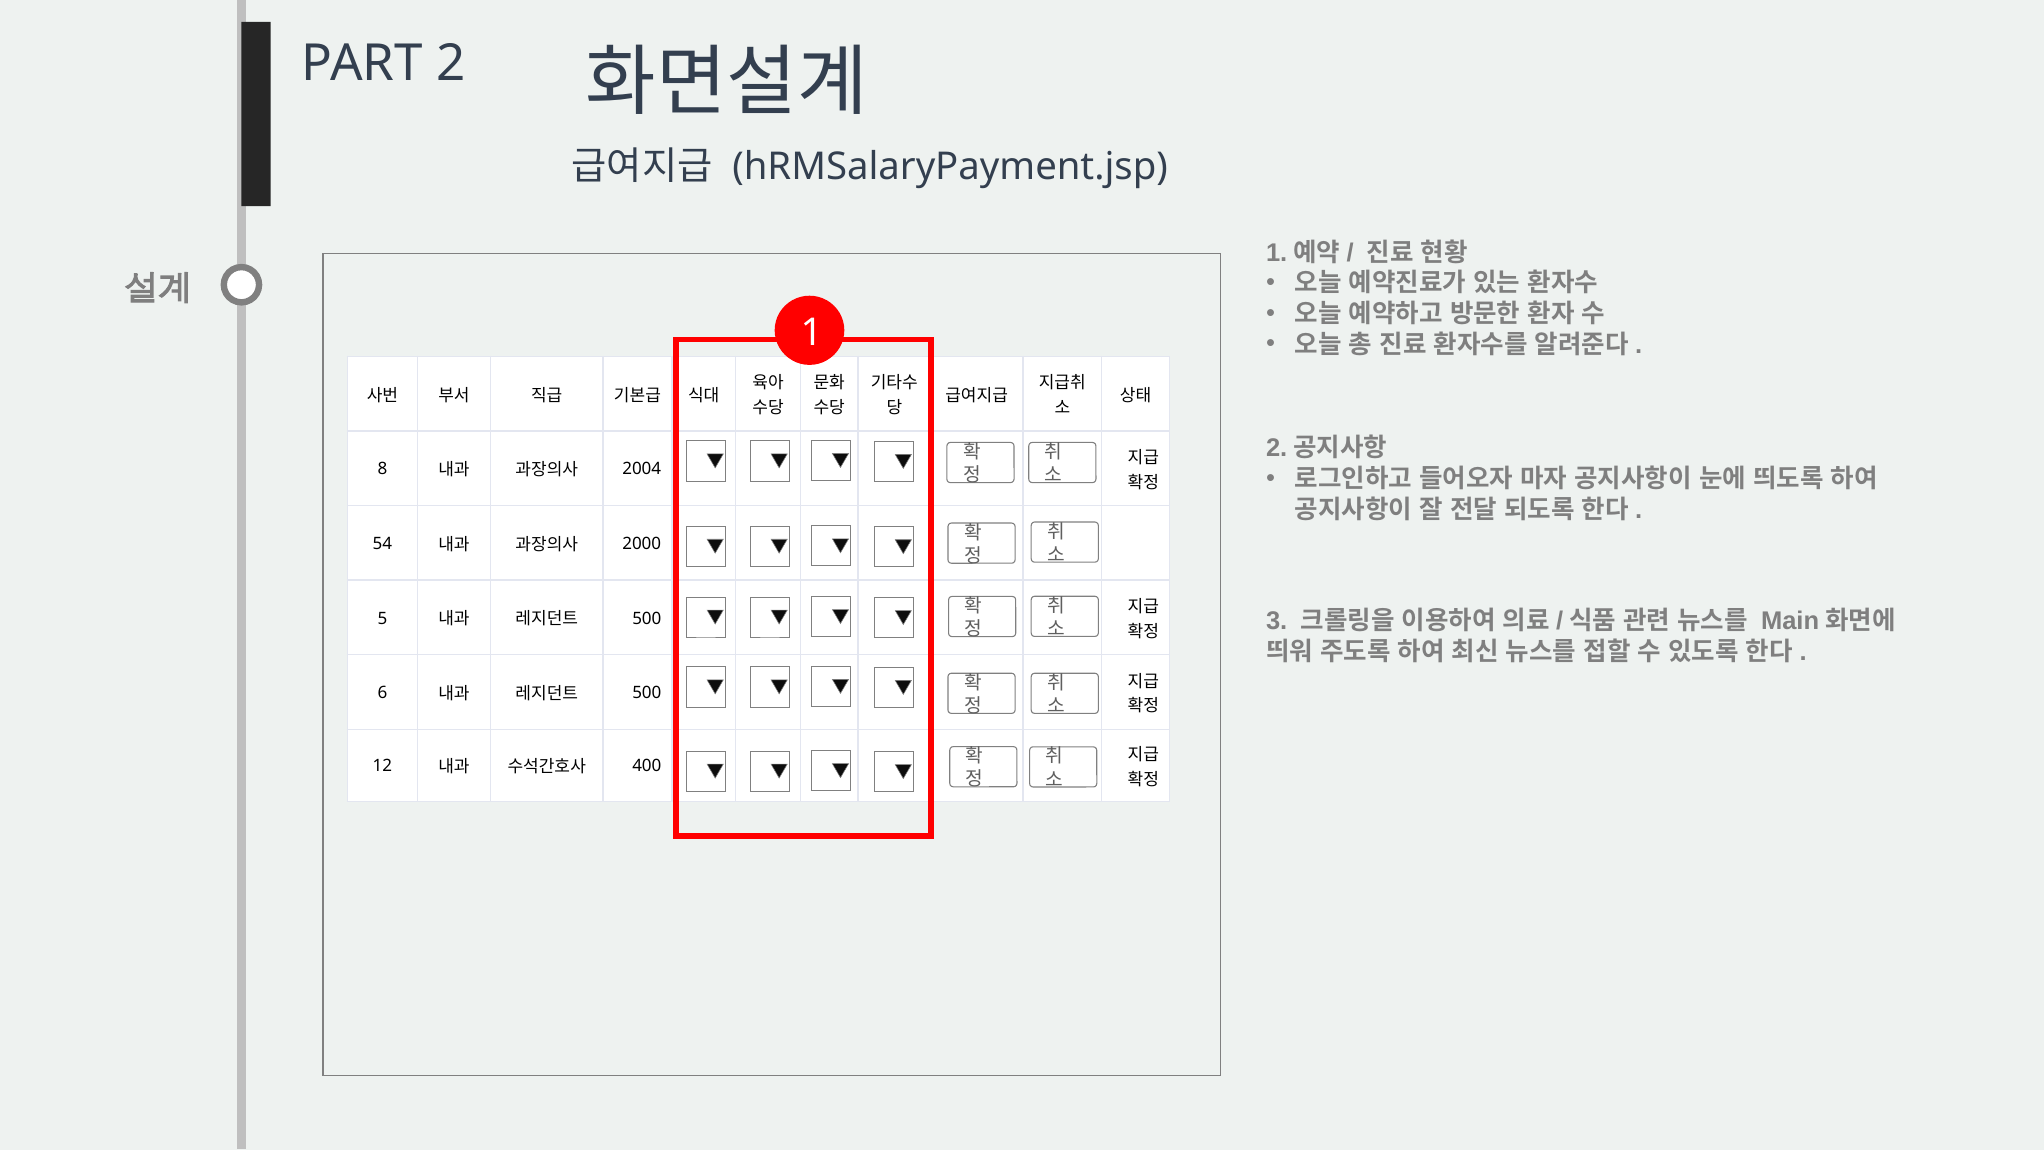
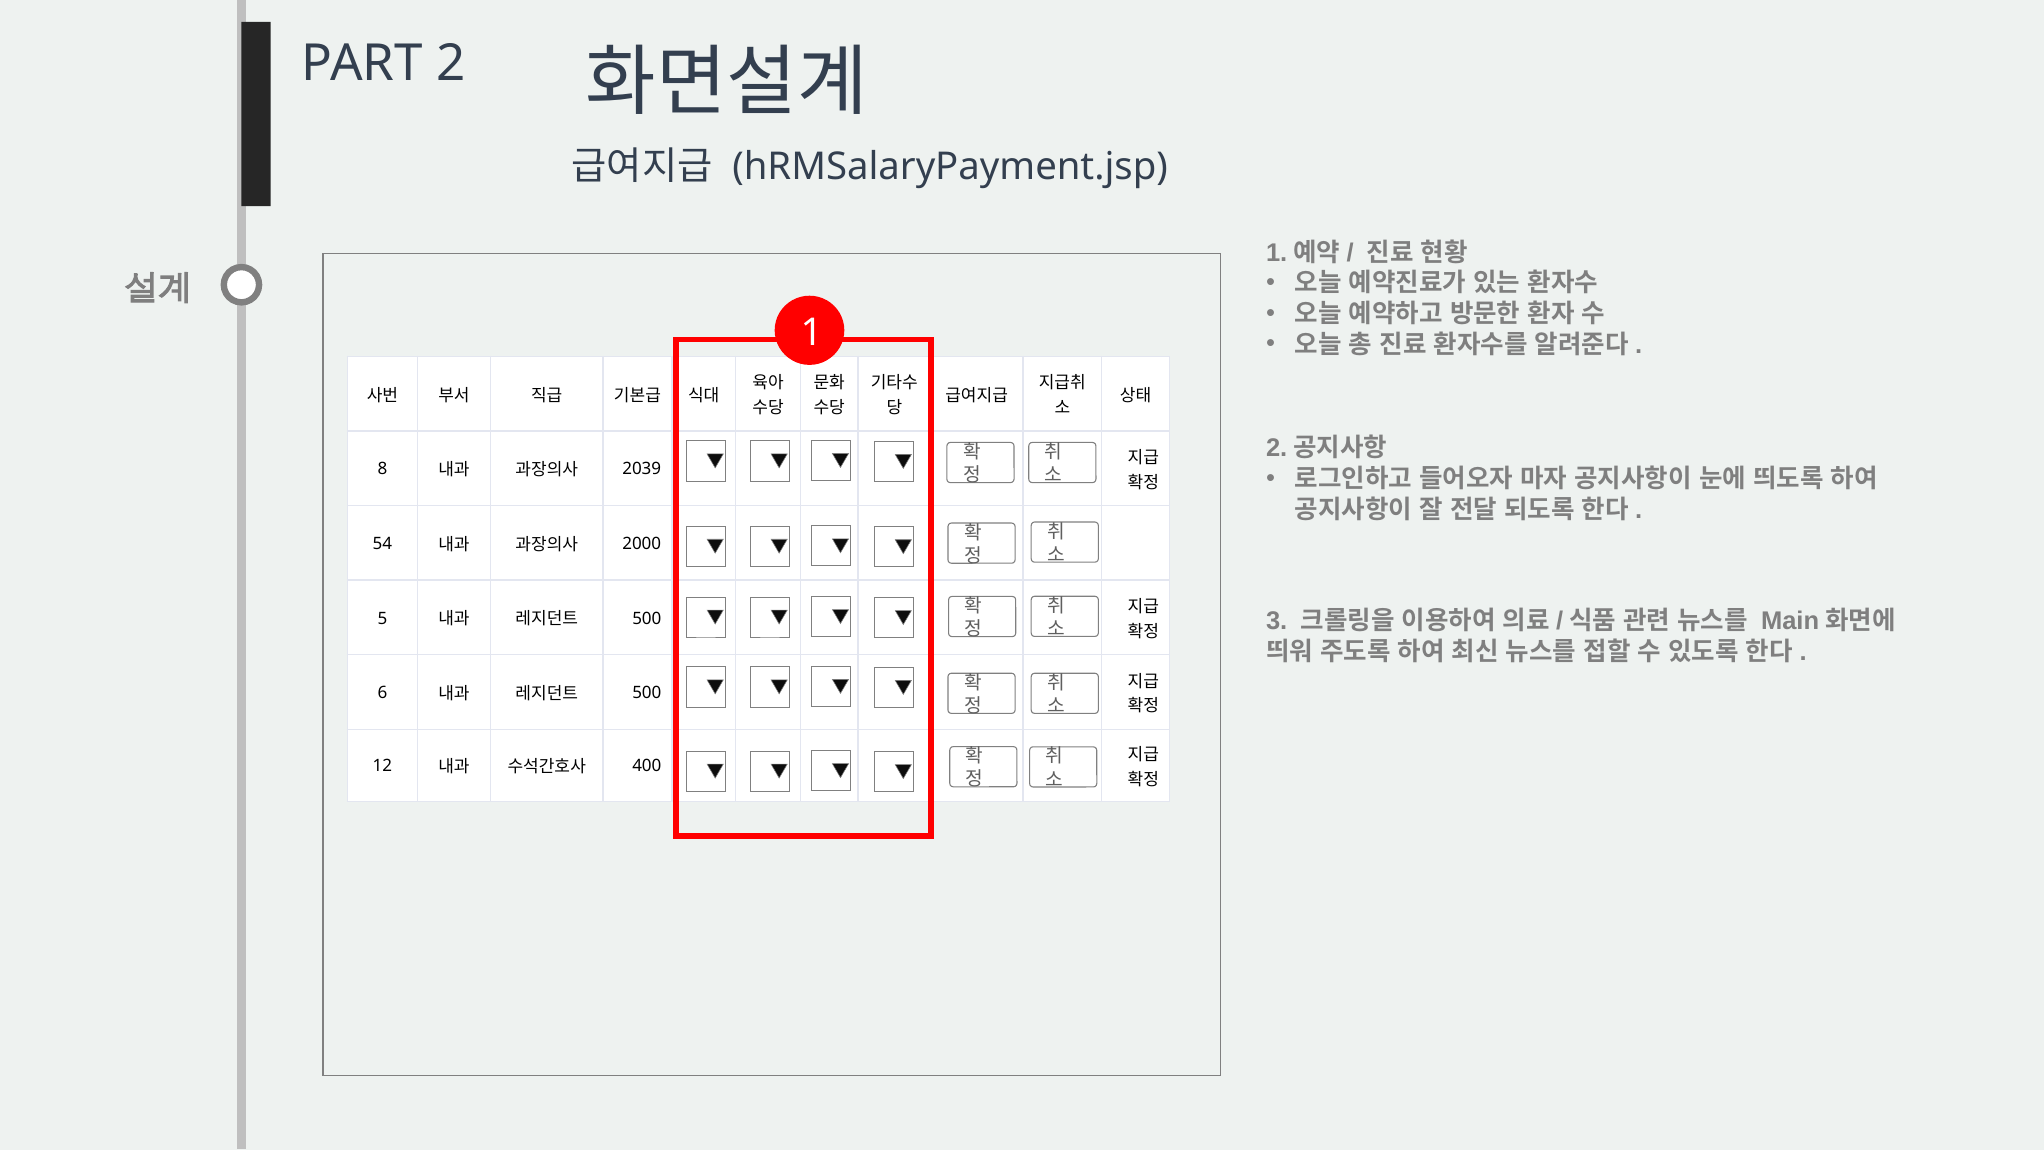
2004: 2004 -> 2039
